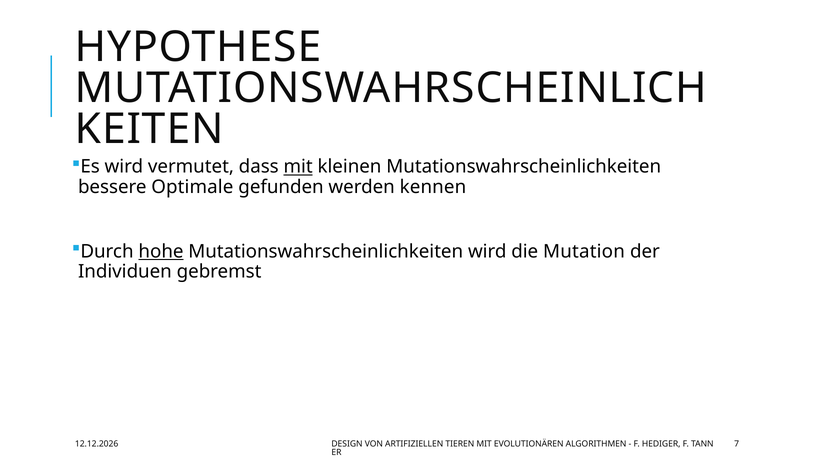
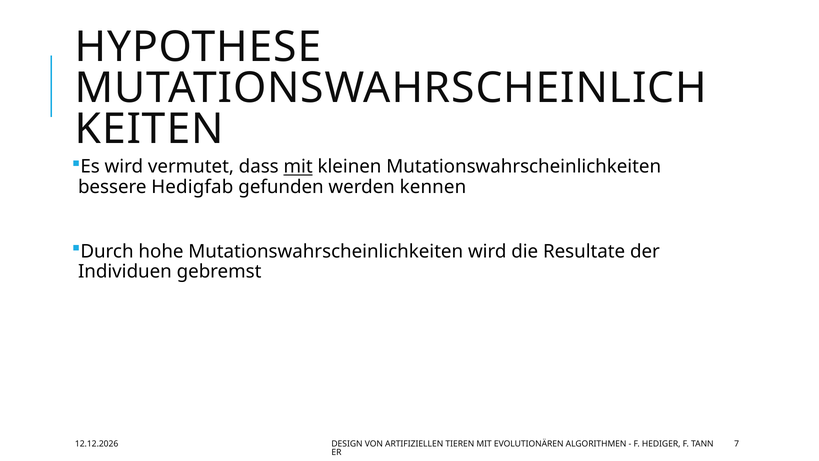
Optimale: Optimale -> Hedigfab
hohe underline: present -> none
Mutation: Mutation -> Resultate
